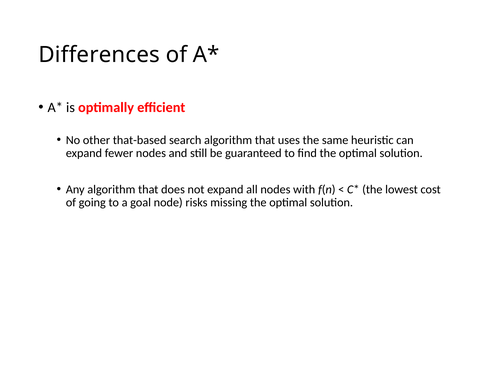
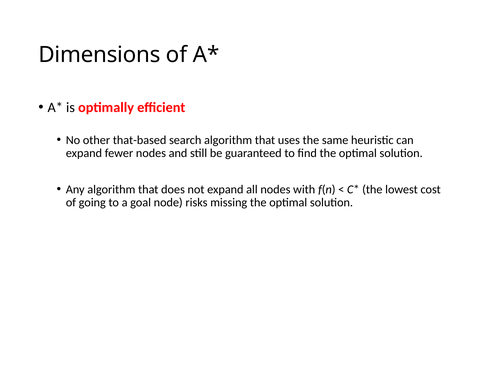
Differences: Differences -> Dimensions
